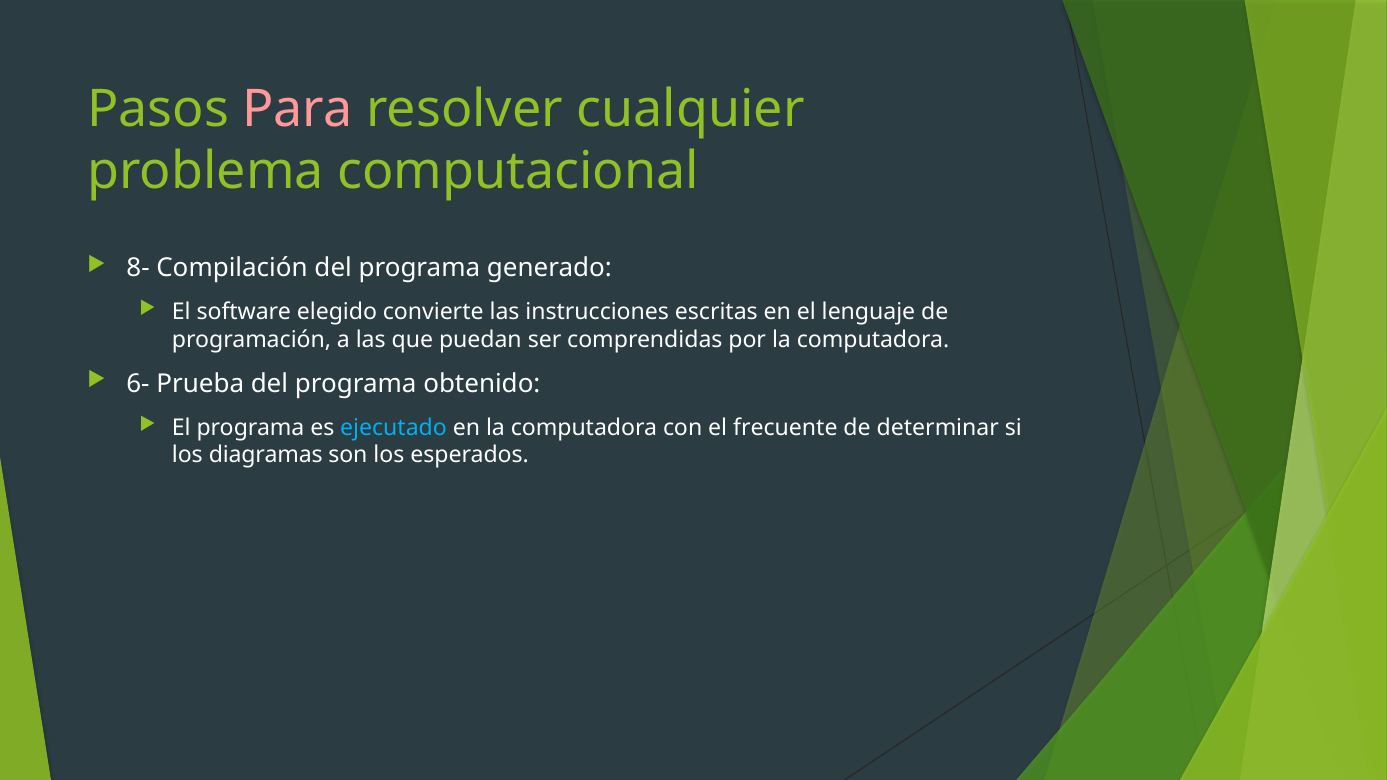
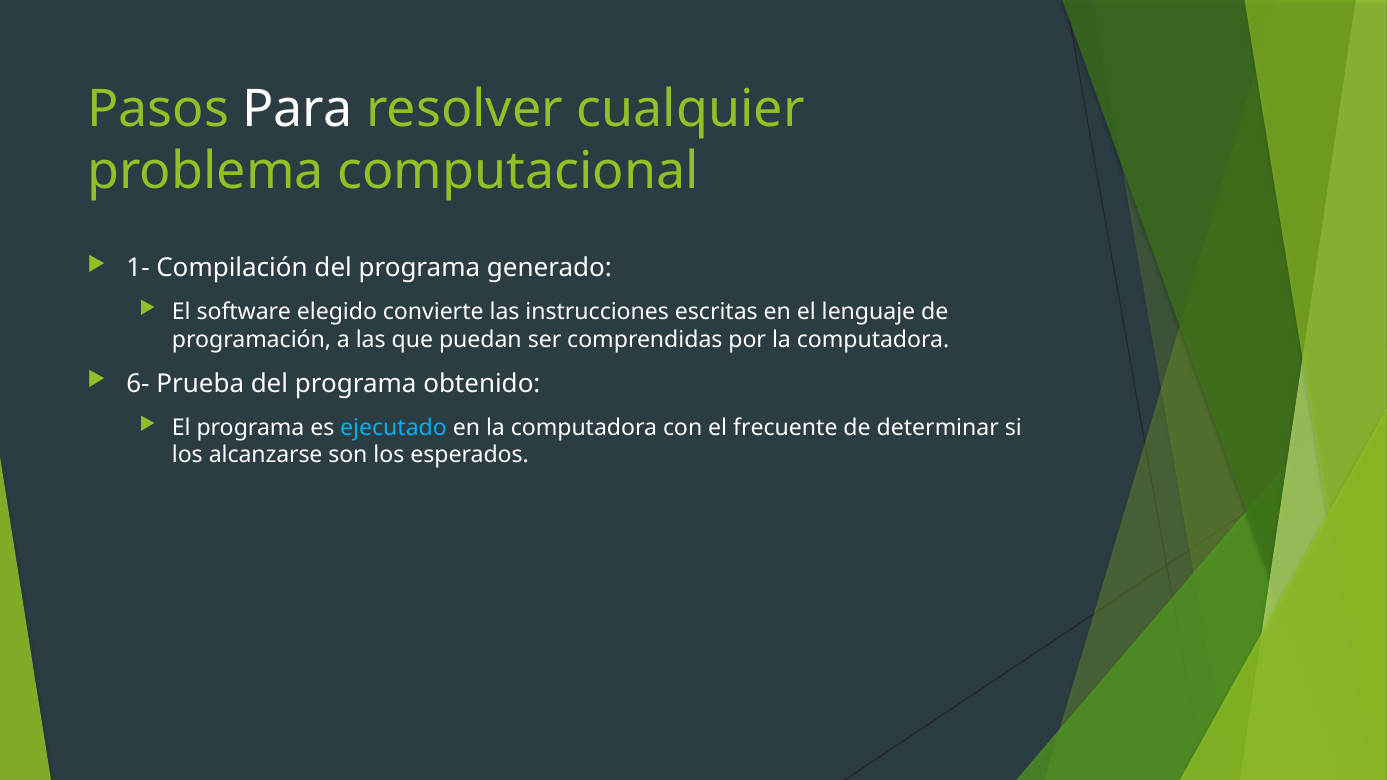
Para colour: pink -> white
8-: 8- -> 1-
diagramas: diagramas -> alcanzarse
